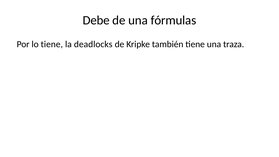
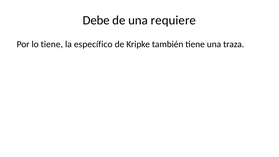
fórmulas: fórmulas -> requiere
deadlocks: deadlocks -> específico
